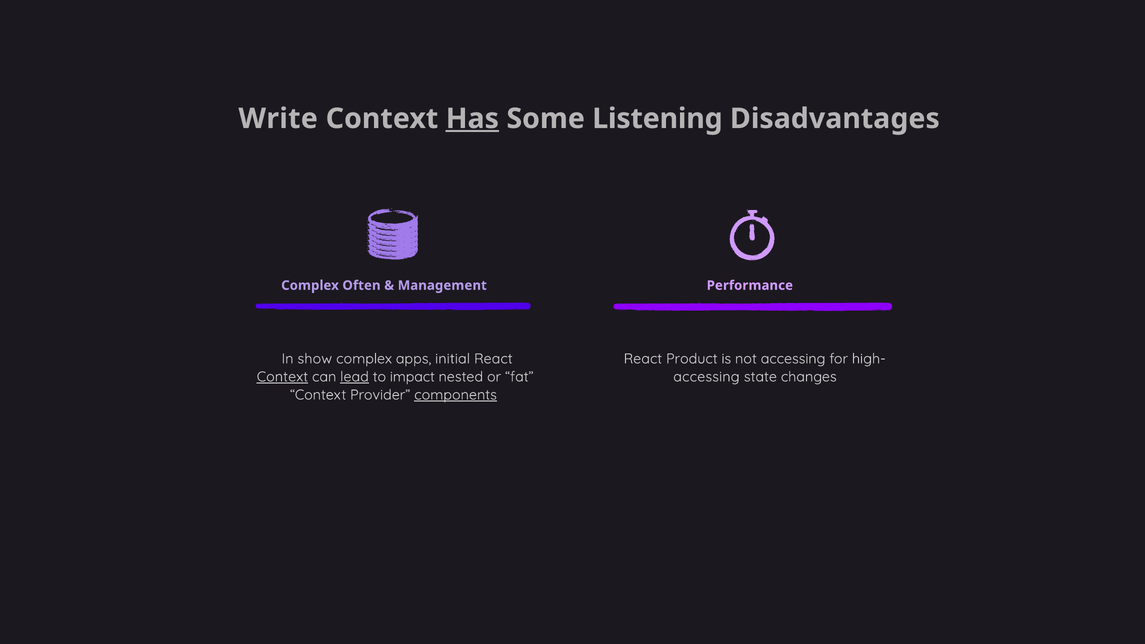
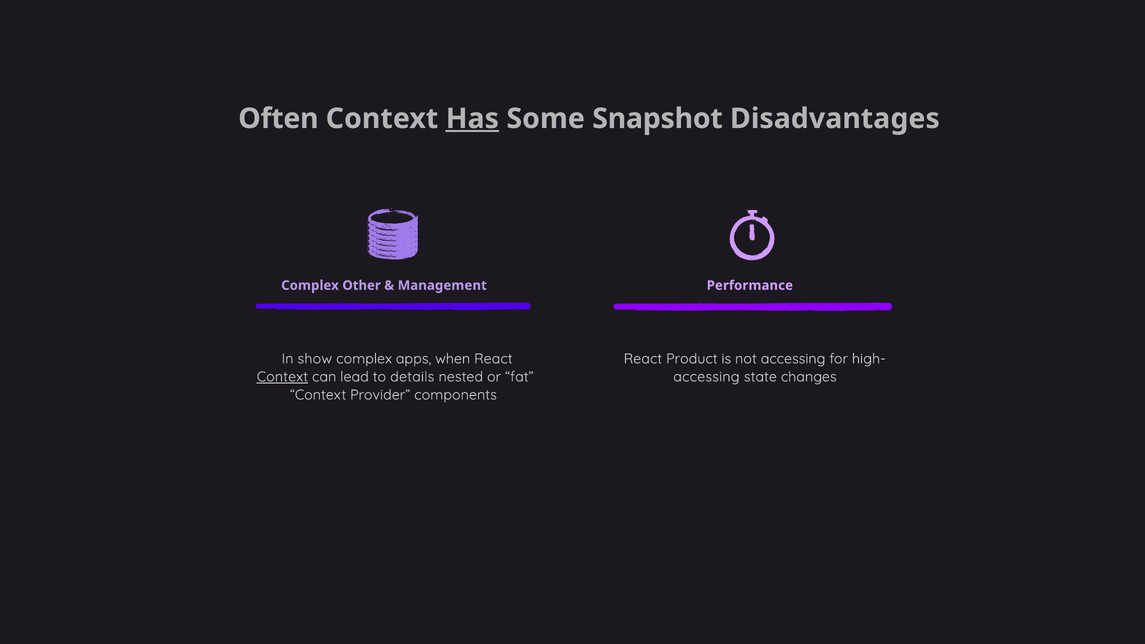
Write: Write -> Often
Listening: Listening -> Snapshot
Often: Often -> Other
initial: initial -> when
lead underline: present -> none
impact: impact -> details
components underline: present -> none
